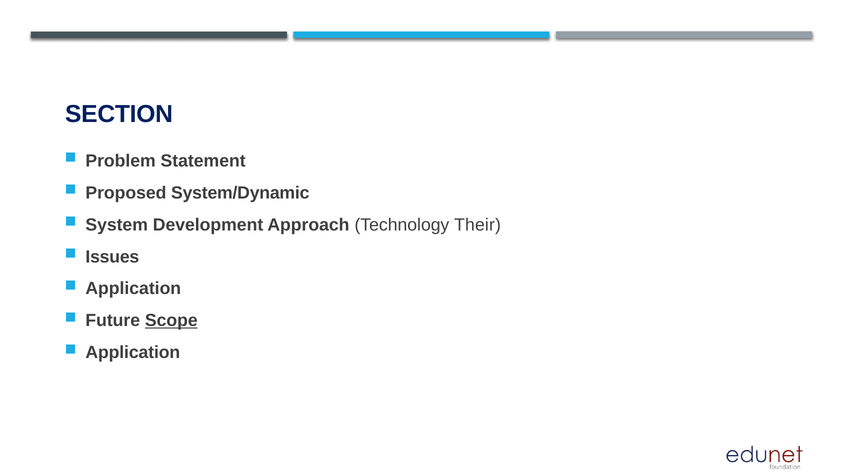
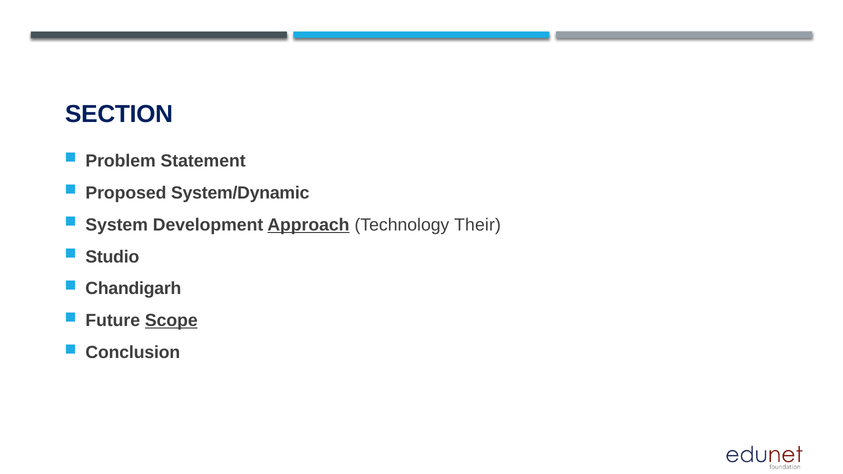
Approach underline: none -> present
Issues: Issues -> Studio
Application at (133, 289): Application -> Chandigarh
Application at (133, 353): Application -> Conclusion
